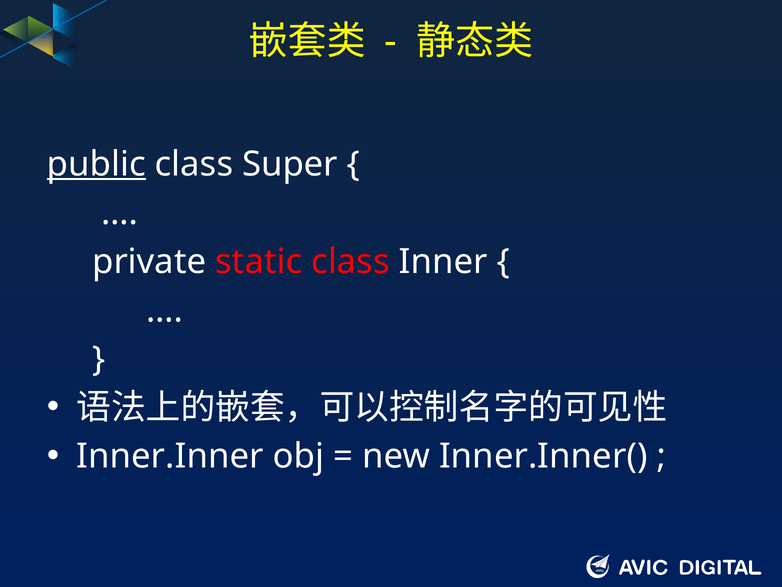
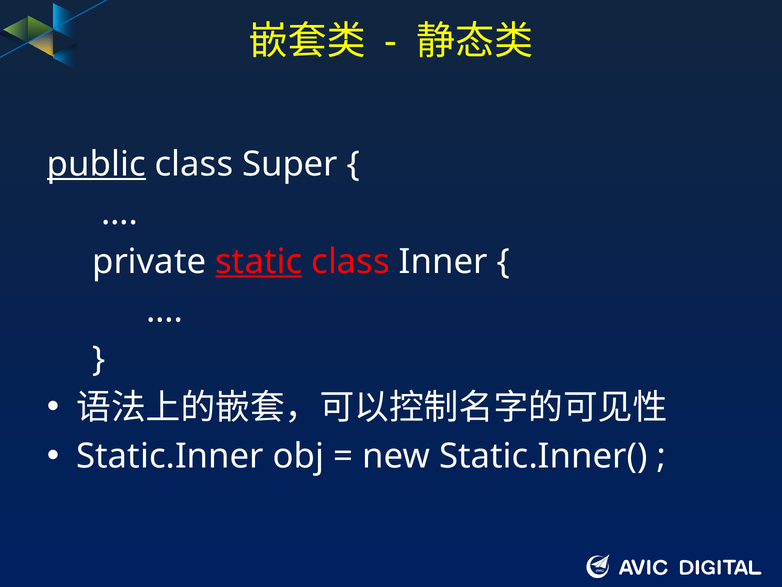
static underline: none -> present
Inner.Inner: Inner.Inner -> Static.Inner
Inner.Inner(: Inner.Inner( -> Static.Inner(
